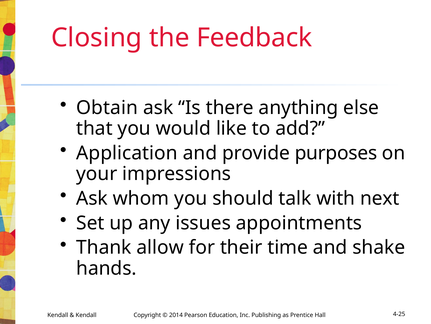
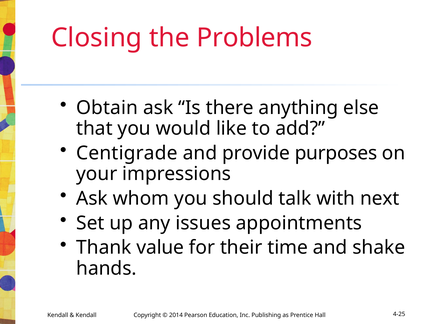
Feedback: Feedback -> Problems
Application: Application -> Centigrade
allow: allow -> value
